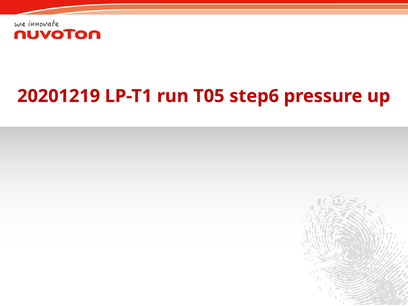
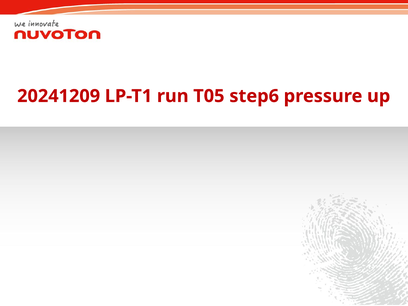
20201219: 20201219 -> 20241209
